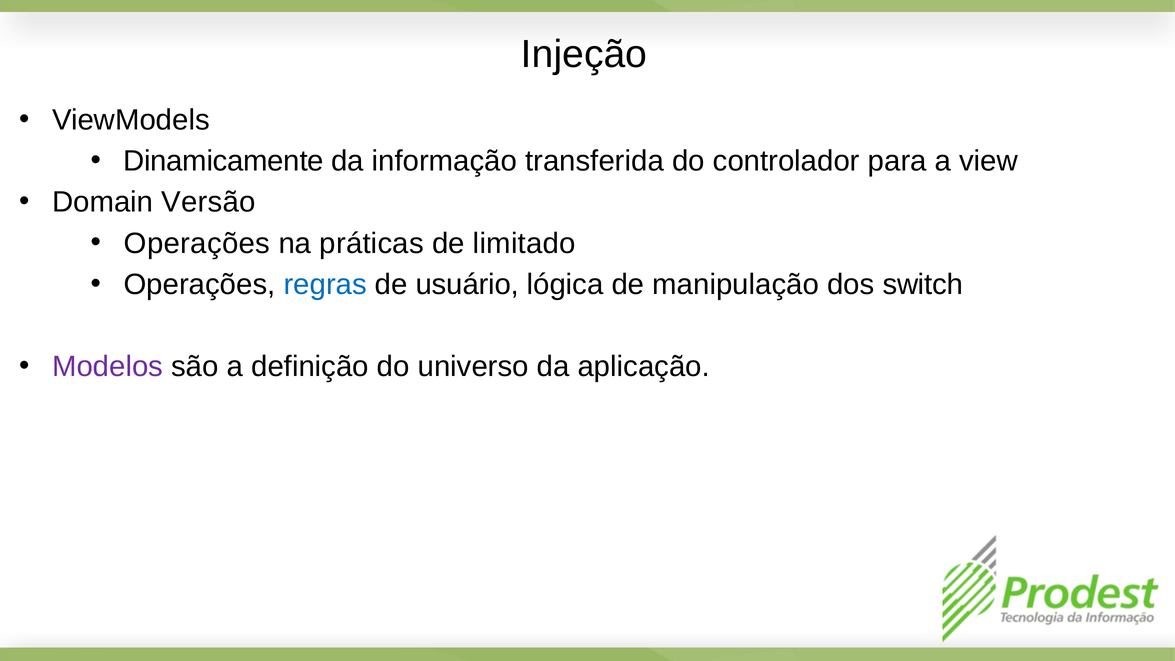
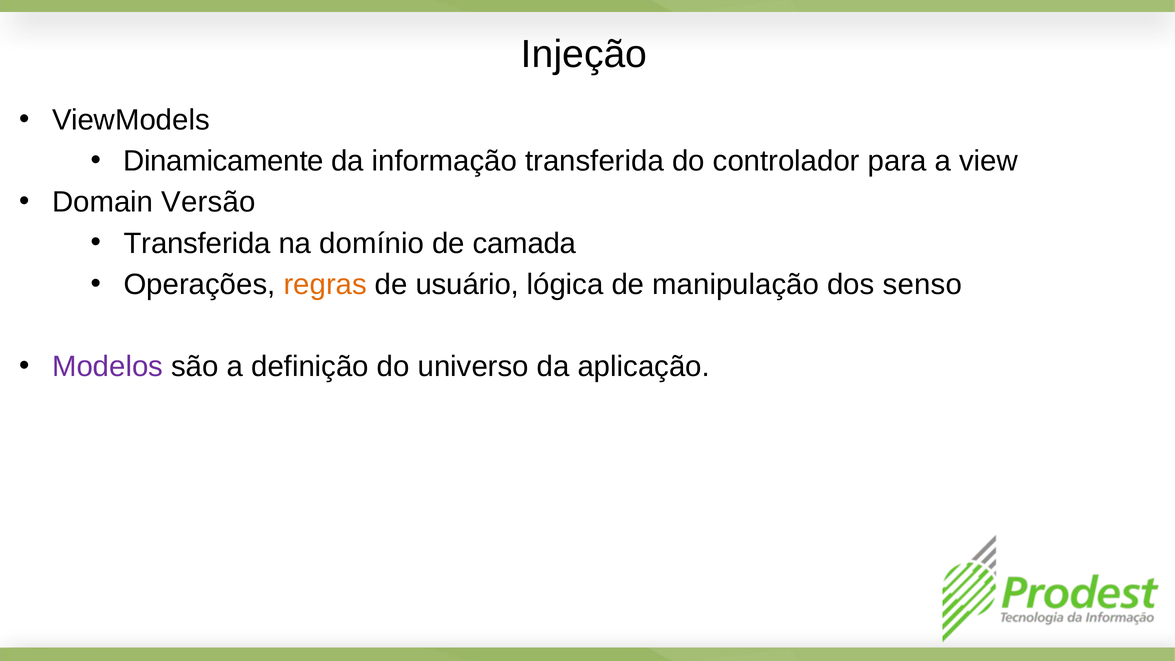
Operações at (197, 243): Operações -> Transferida
práticas: práticas -> domínio
limitado: limitado -> camada
regras colour: blue -> orange
switch: switch -> senso
